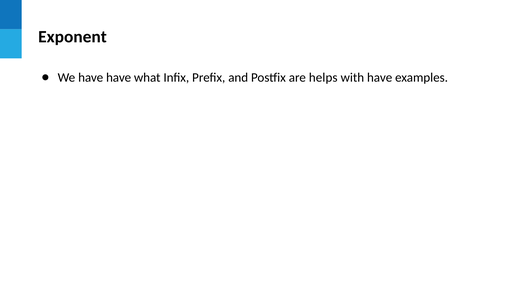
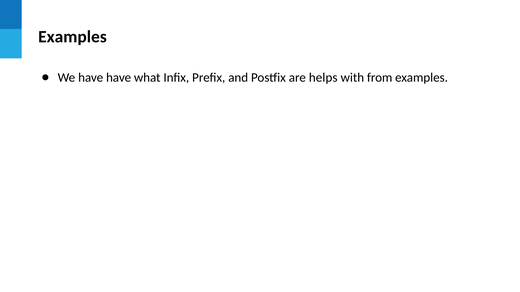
Exponent at (72, 37): Exponent -> Examples
with have: have -> from
